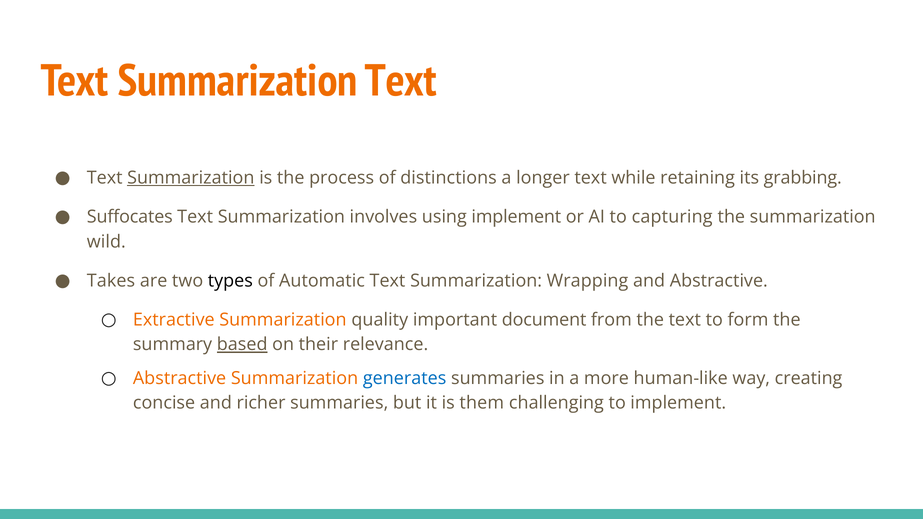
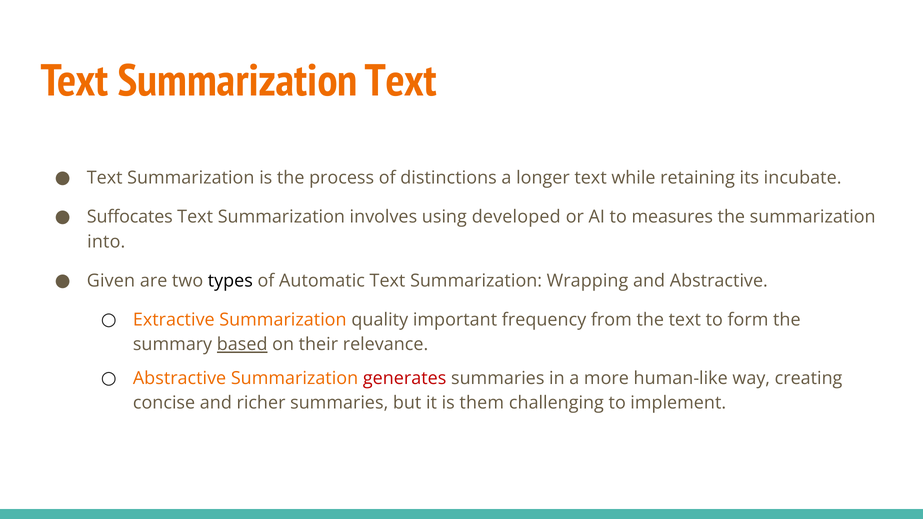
Summarization at (191, 178) underline: present -> none
grabbing: grabbing -> incubate
using implement: implement -> developed
capturing: capturing -> measures
wild: wild -> into
Takes: Takes -> Given
document: document -> frequency
generates colour: blue -> red
